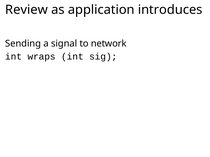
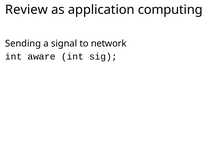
introduces: introduces -> computing
wraps: wraps -> aware
